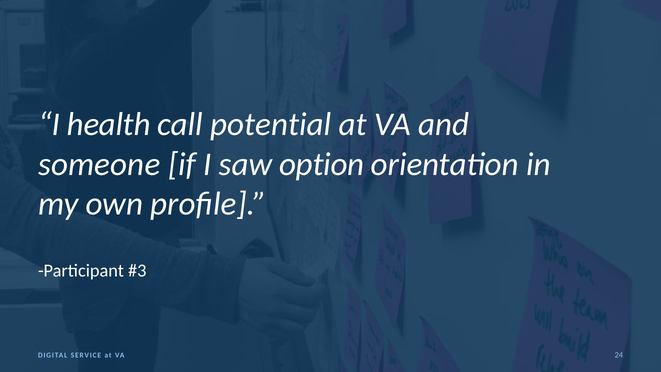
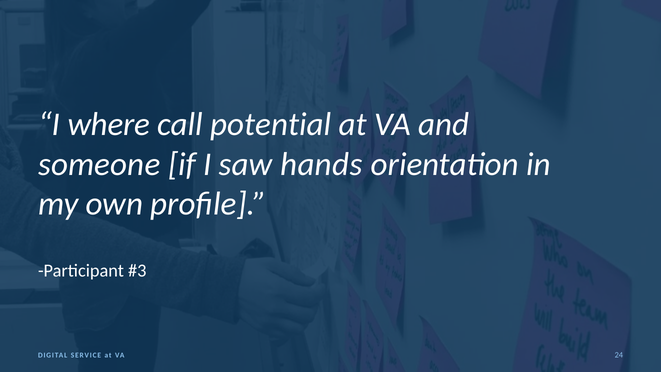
health: health -> where
option: option -> hands
